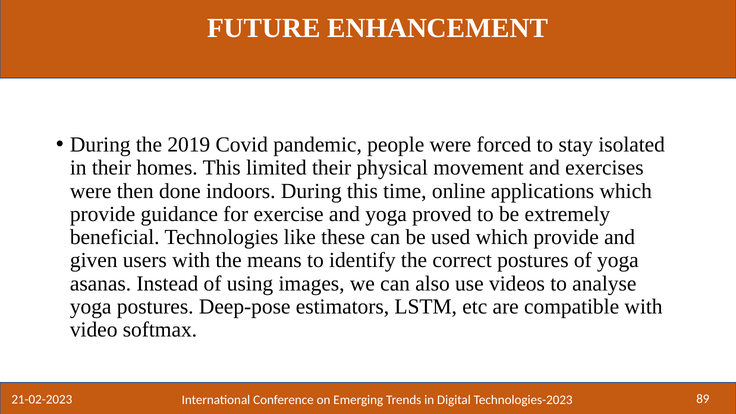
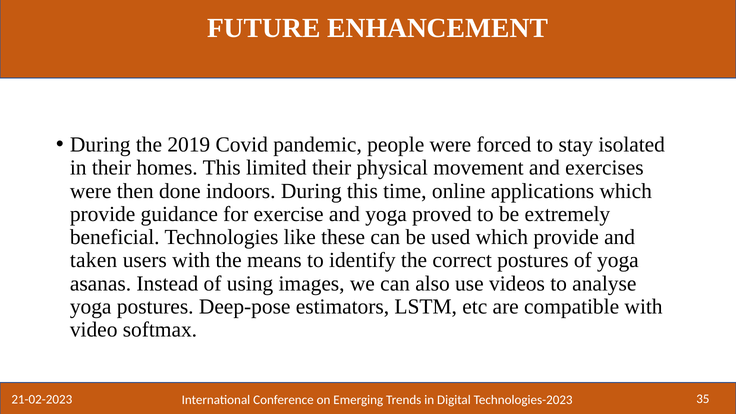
given: given -> taken
89: 89 -> 35
